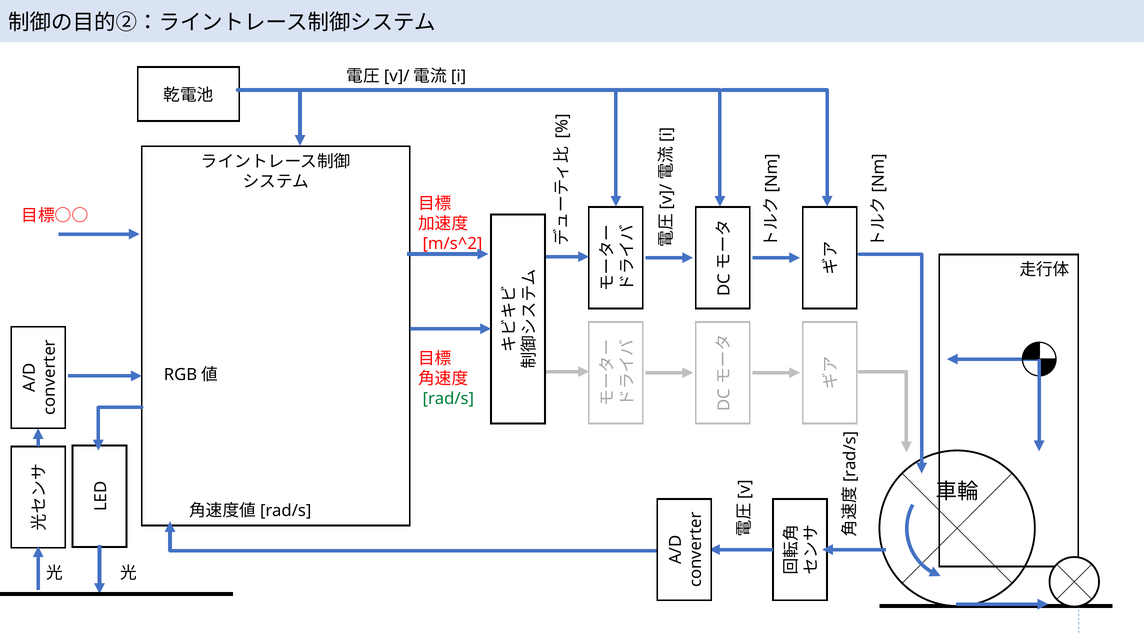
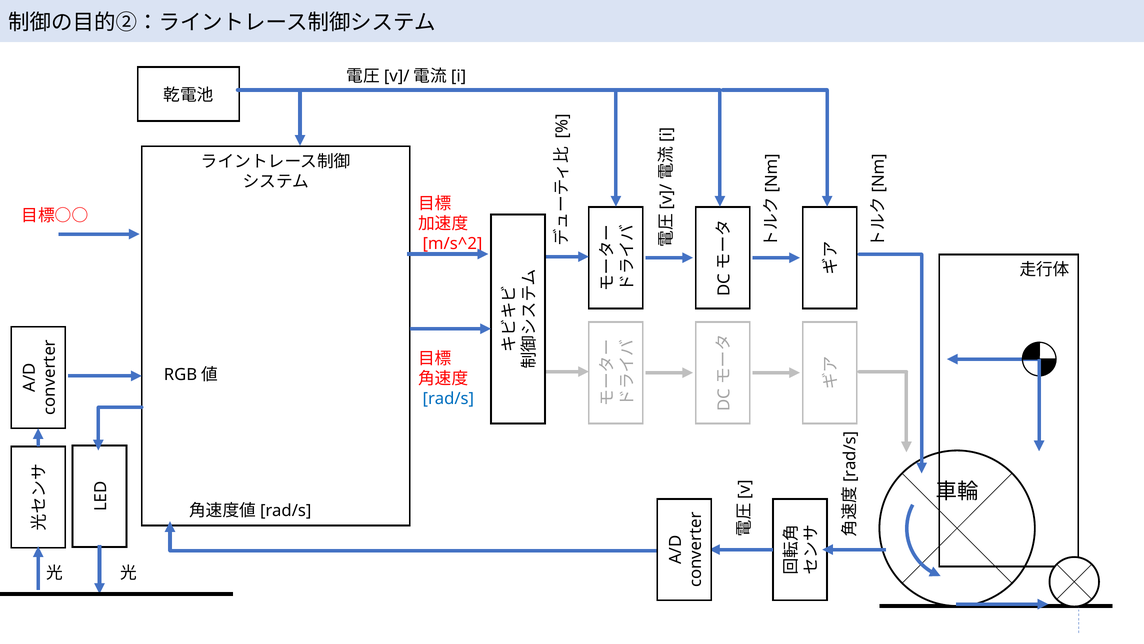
rad/s colour: green -> blue
